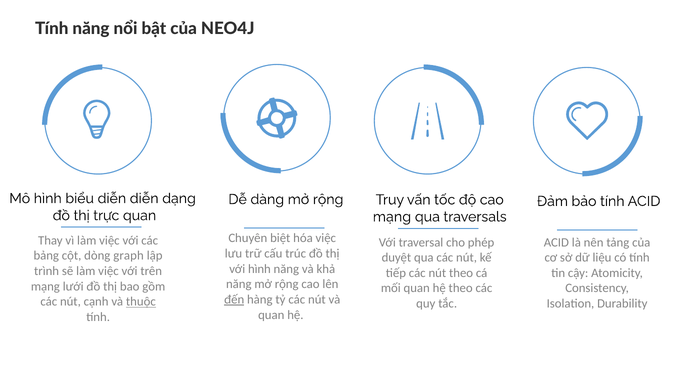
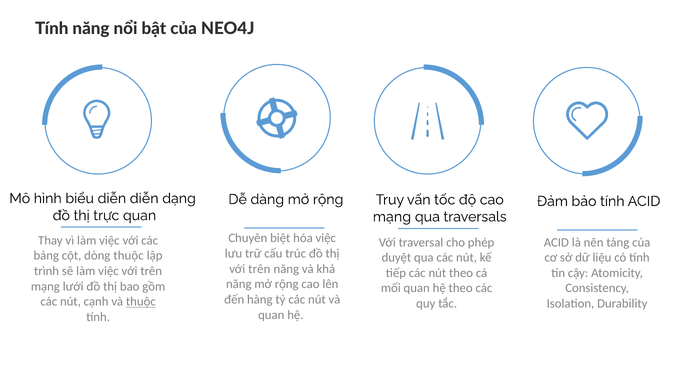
dòng graph: graph -> thuộc
hình at (259, 269): hình -> trên
đến underline: present -> none
